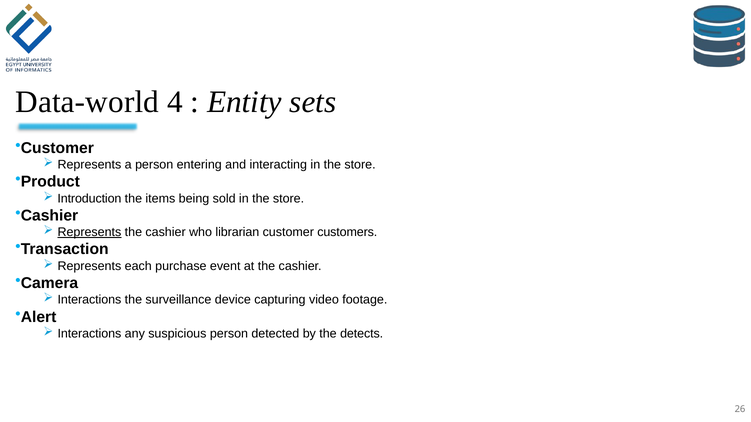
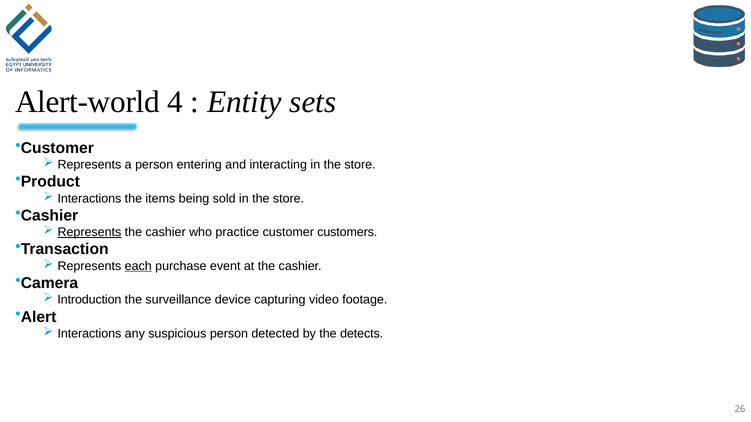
Data-world: Data-world -> Alert-world
Introduction at (89, 199): Introduction -> Interactions
librarian: librarian -> practice
each underline: none -> present
Interactions at (89, 300): Interactions -> Introduction
